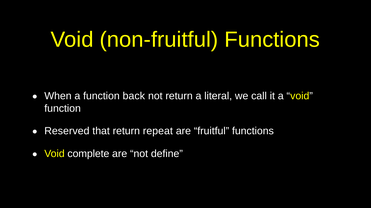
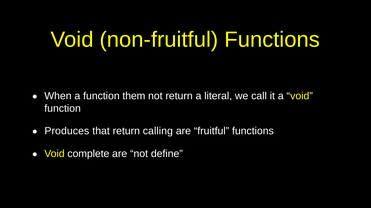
back: back -> them
Reserved: Reserved -> Produces
repeat: repeat -> calling
